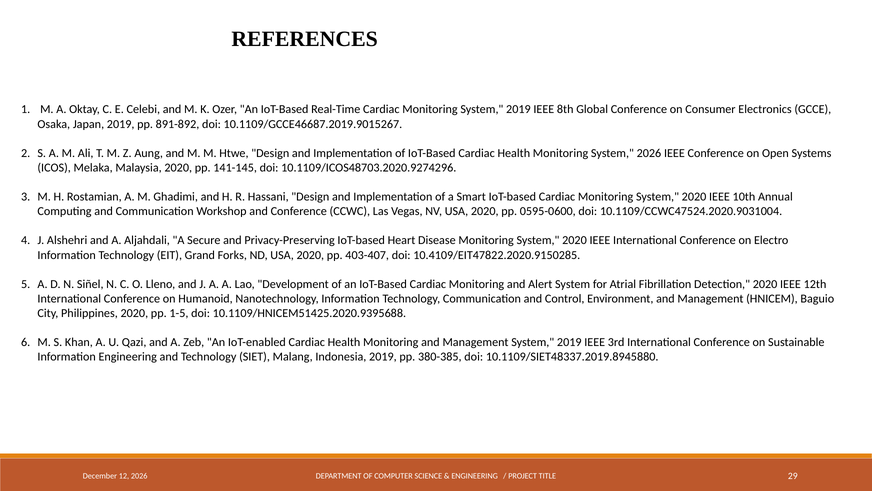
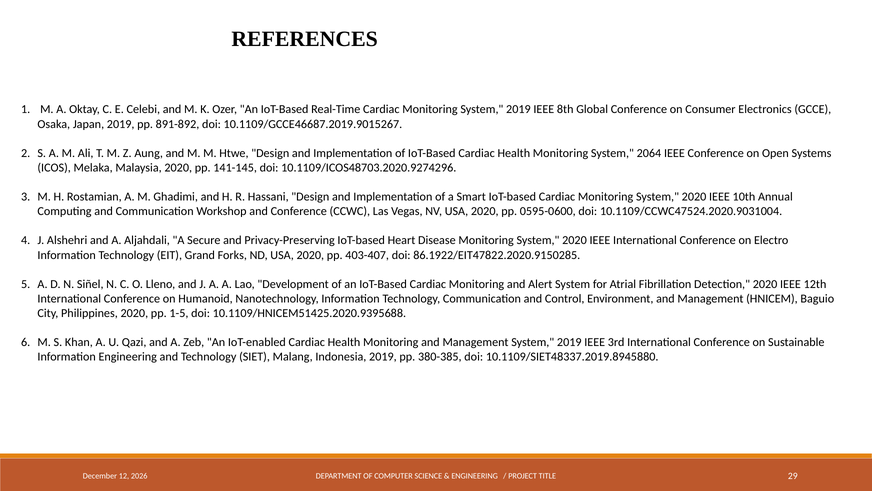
System 2026: 2026 -> 2064
10.4109/EIT47822.2020.9150285: 10.4109/EIT47822.2020.9150285 -> 86.1922/EIT47822.2020.9150285
